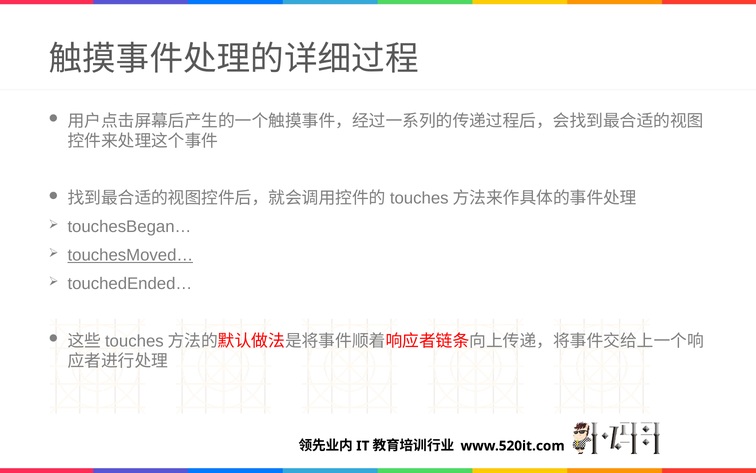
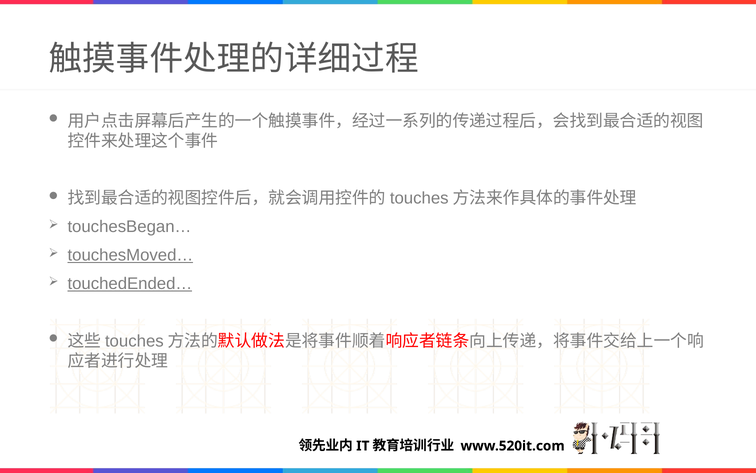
touchedEnded… underline: none -> present
